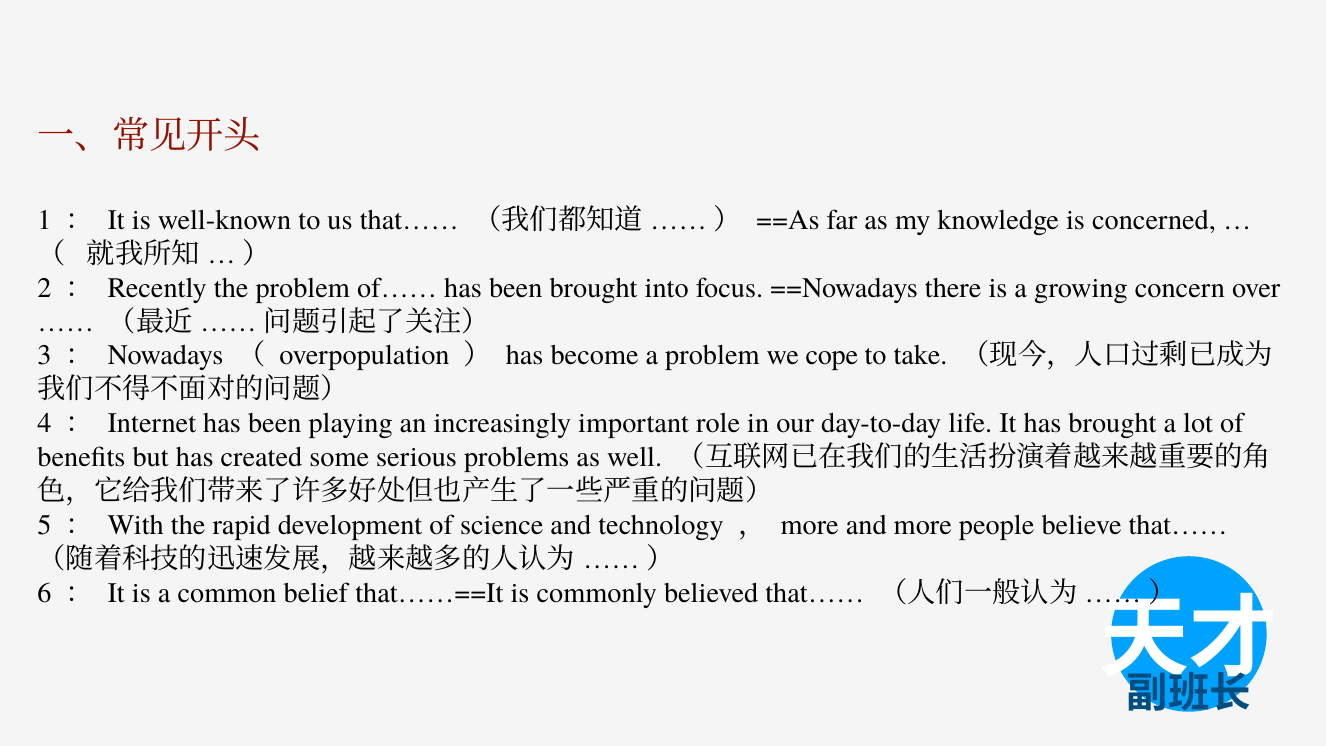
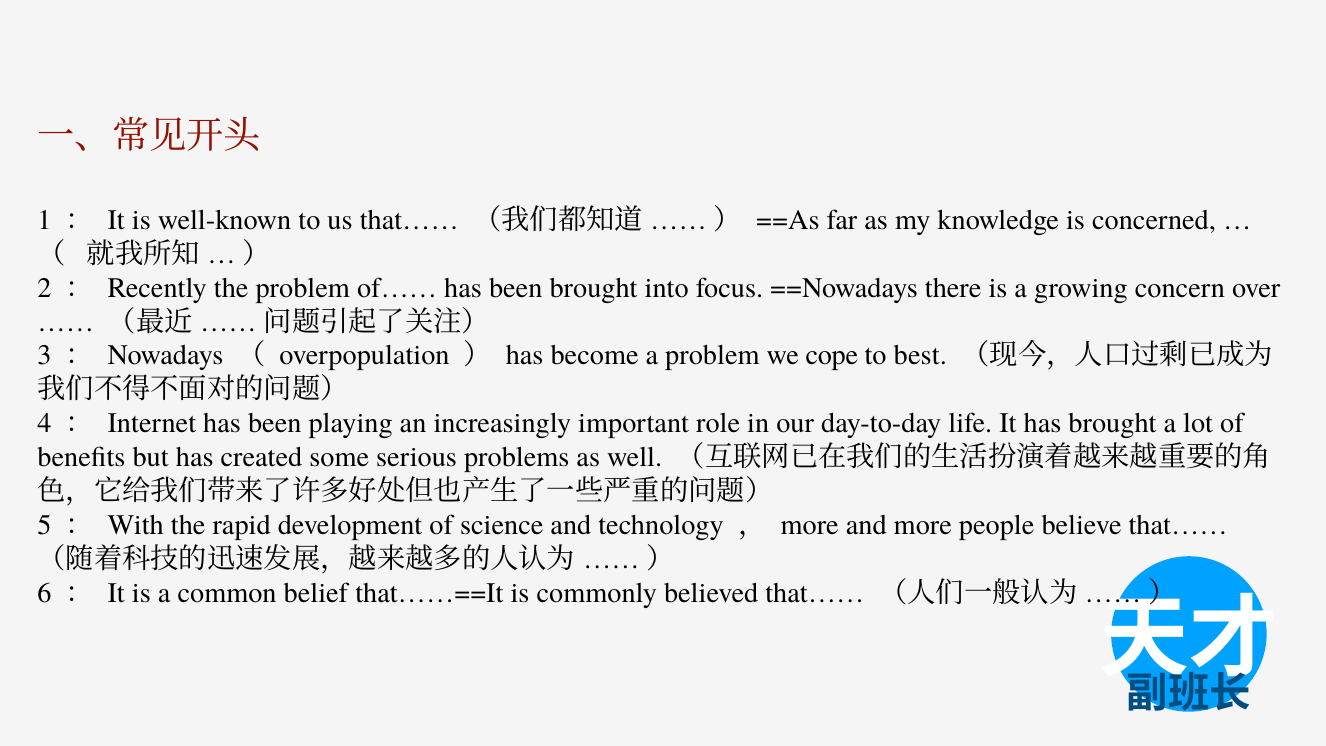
take: take -> best
